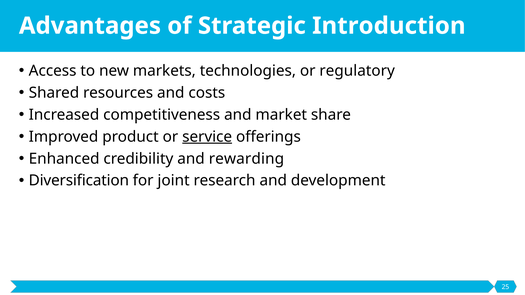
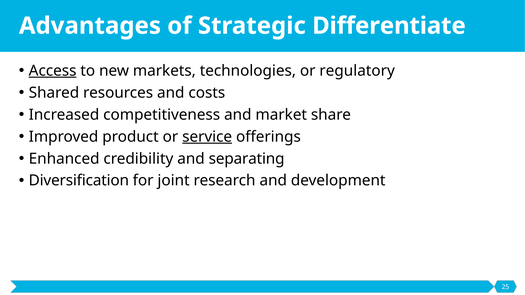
Introduction: Introduction -> Differentiate
Access underline: none -> present
rewarding: rewarding -> separating
